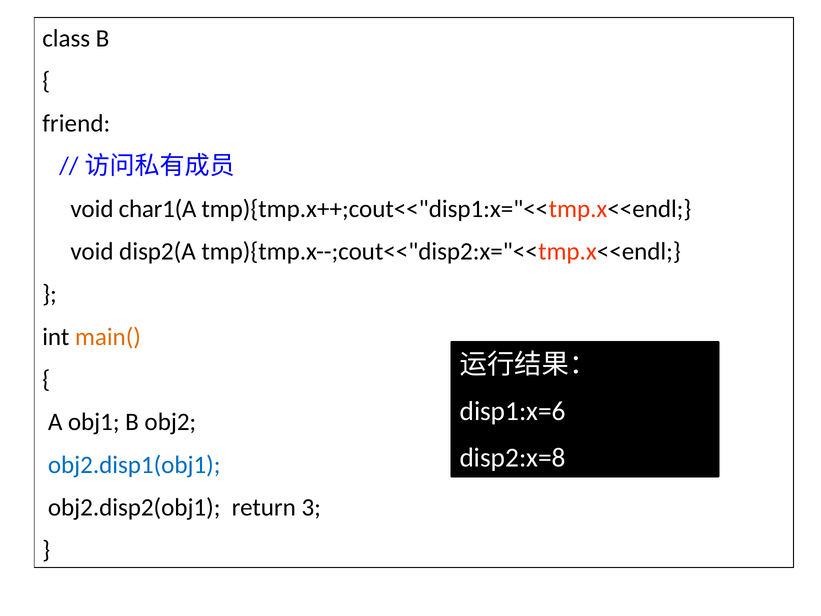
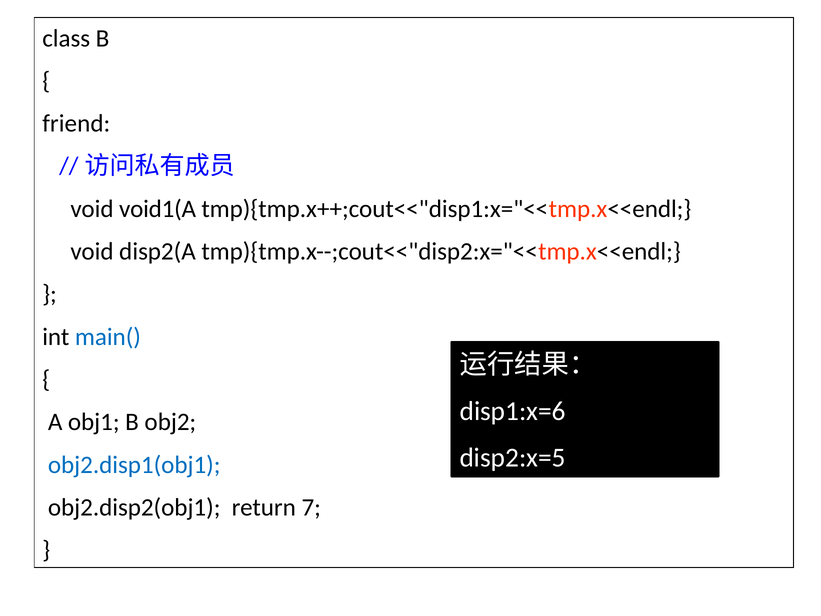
char1(A: char1(A -> void1(A
main( colour: orange -> blue
disp2:x=8: disp2:x=8 -> disp2:x=5
3: 3 -> 7
